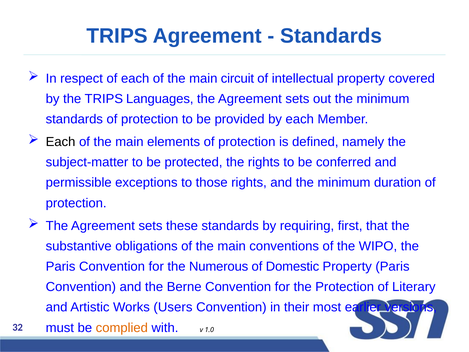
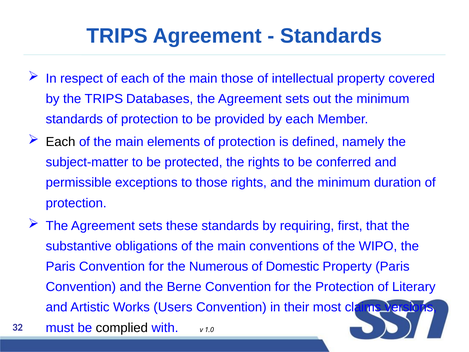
main circuit: circuit -> those
Languages: Languages -> Databases
earlier: earlier -> claims
complied colour: orange -> black
